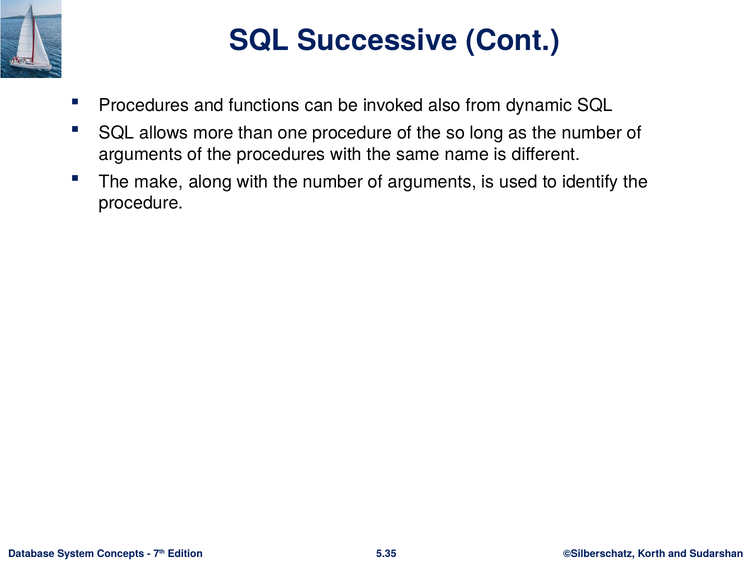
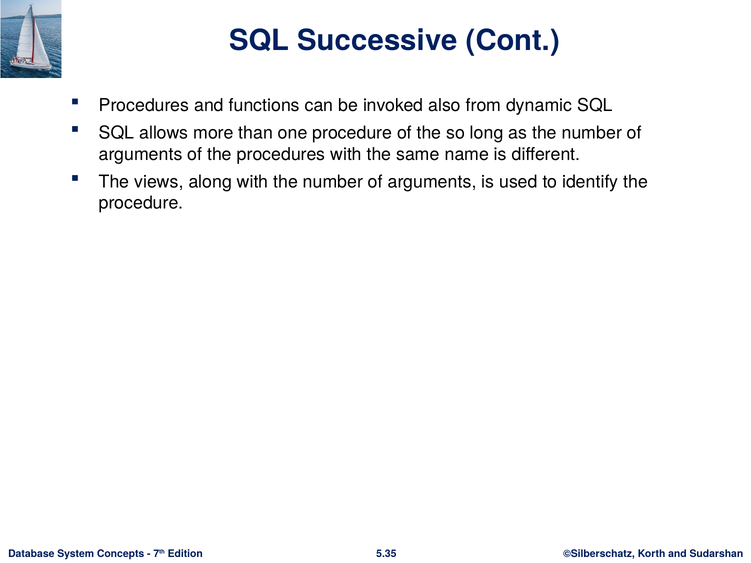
make: make -> views
